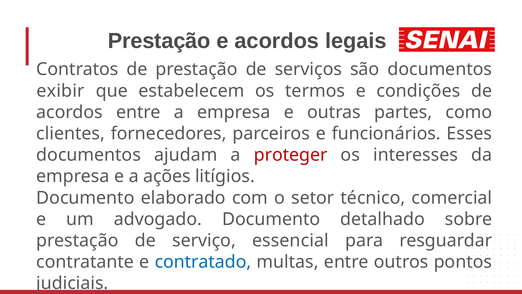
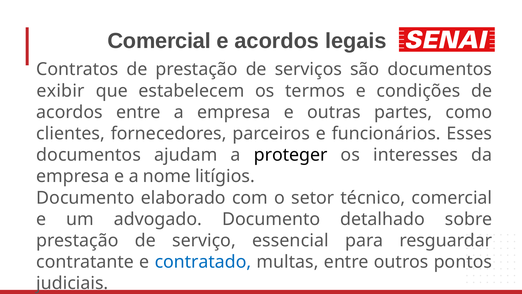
Prestação at (159, 41): Prestação -> Comercial
proteger colour: red -> black
ações: ações -> nome
